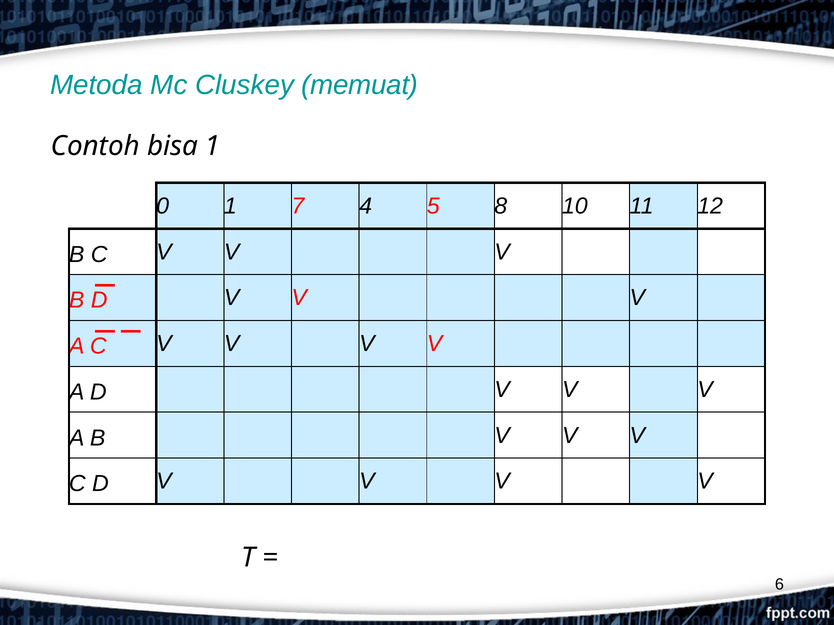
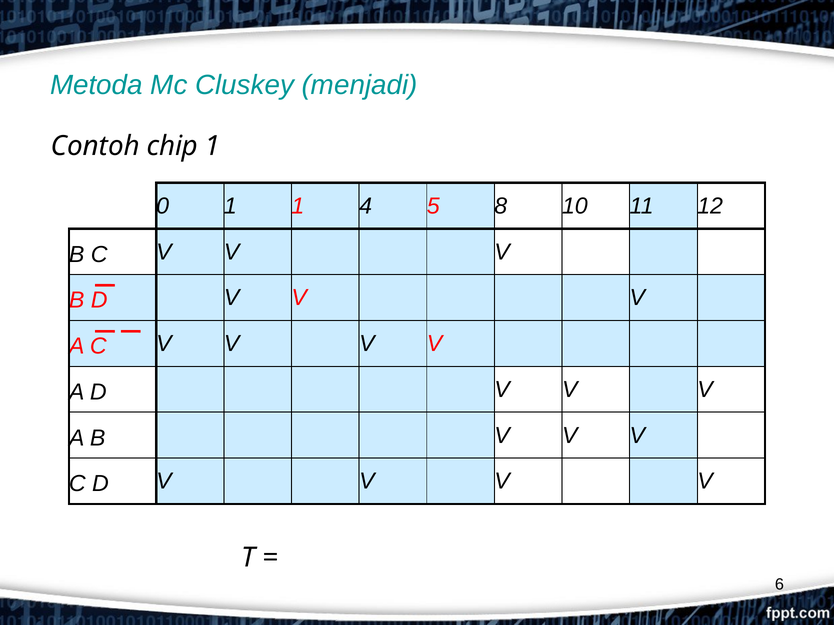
memuat: memuat -> menjadi
bisa: bisa -> chip
1 7: 7 -> 1
